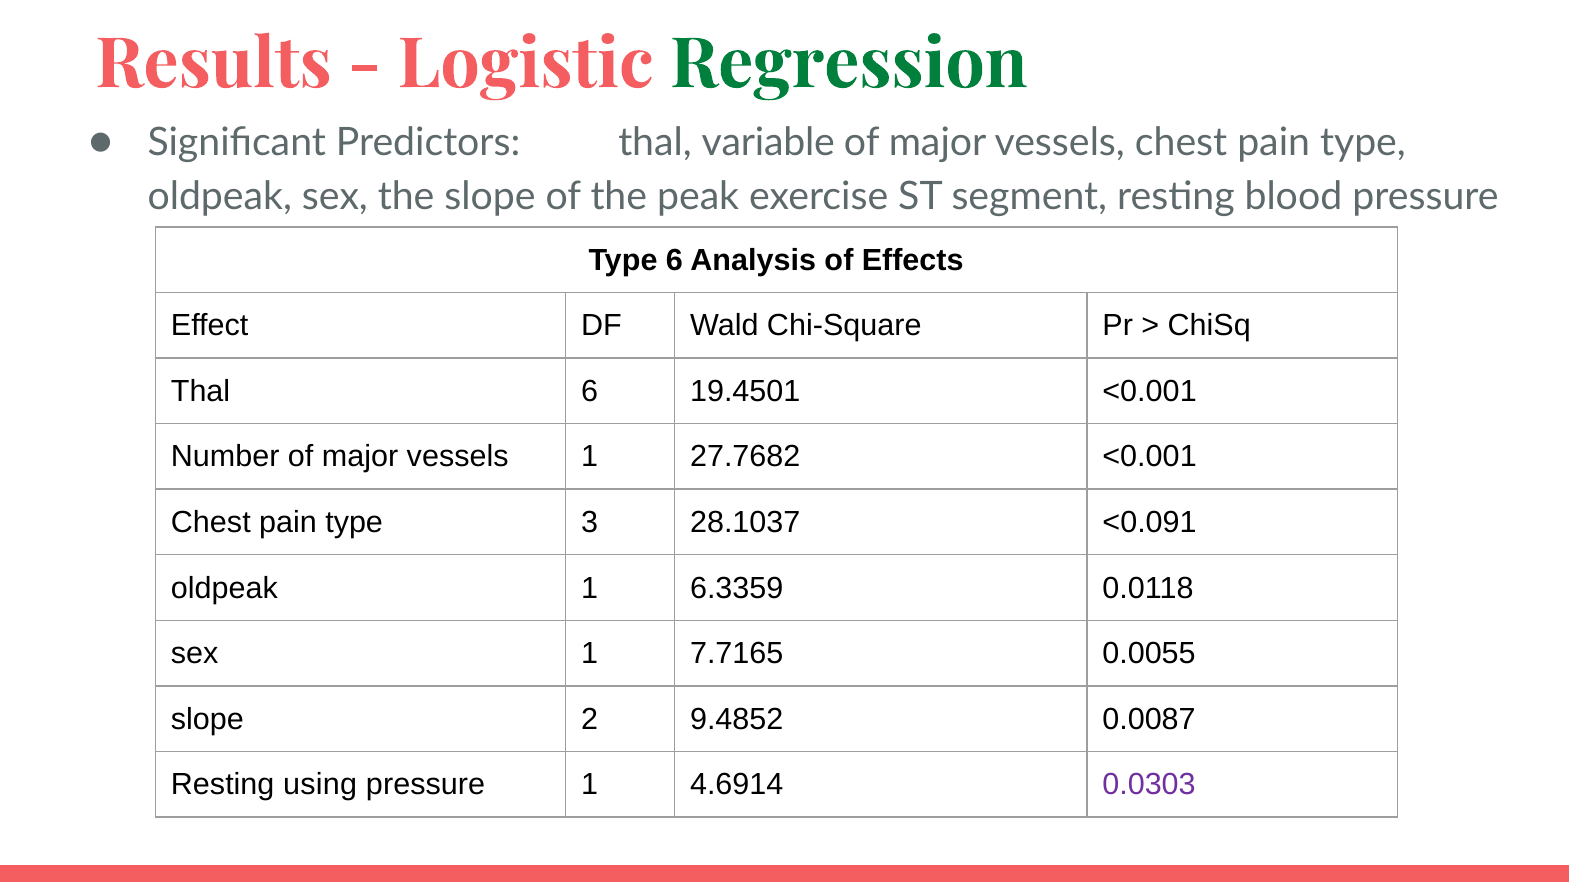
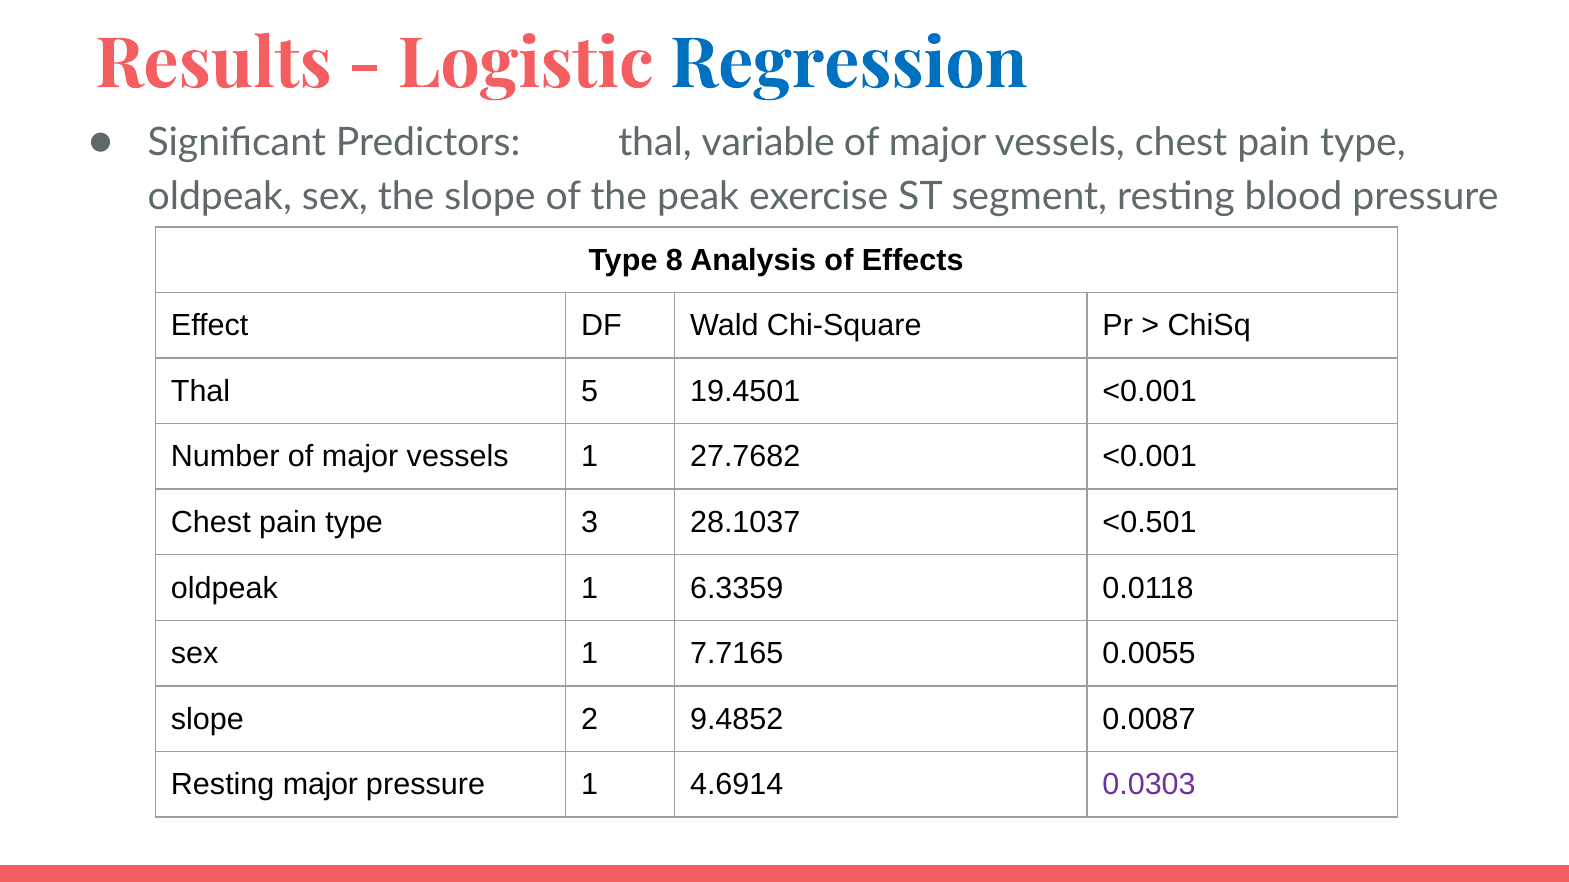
Regression colour: green -> blue
Type 6: 6 -> 8
Thal 6: 6 -> 5
<0.091: <0.091 -> <0.501
Resting using: using -> major
